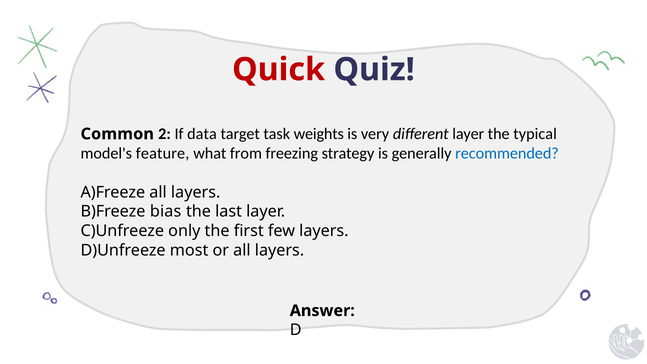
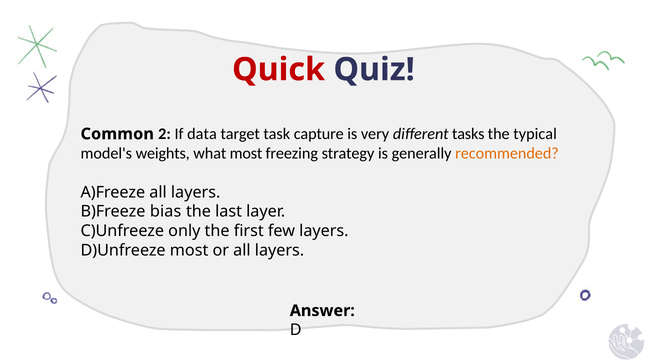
weights: weights -> capture
different layer: layer -> tasks
feature: feature -> weights
what from: from -> most
recommended colour: blue -> orange
